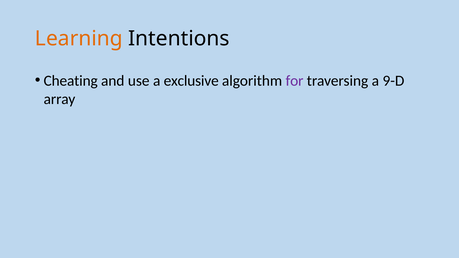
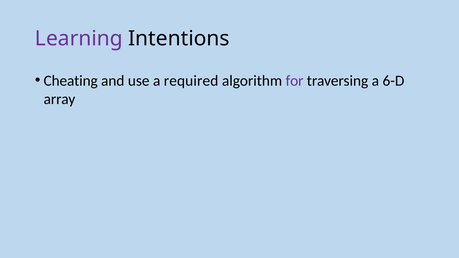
Learning colour: orange -> purple
exclusive: exclusive -> required
9-D: 9-D -> 6-D
